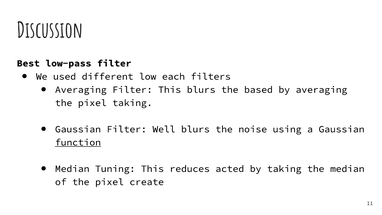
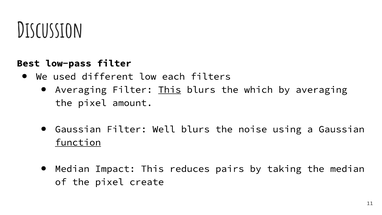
This at (170, 90) underline: none -> present
based: based -> which
pixel taking: taking -> amount
Tuning: Tuning -> Impact
acted: acted -> pairs
